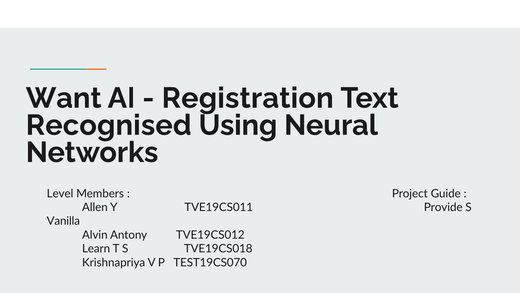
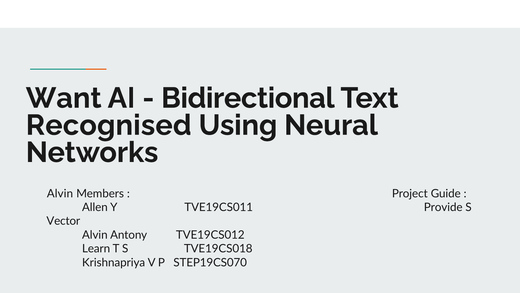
Registration: Registration -> Bidirectional
Level at (60, 193): Level -> Alvin
Vanilla: Vanilla -> Vector
TEST19CS070: TEST19CS070 -> STEP19CS070
